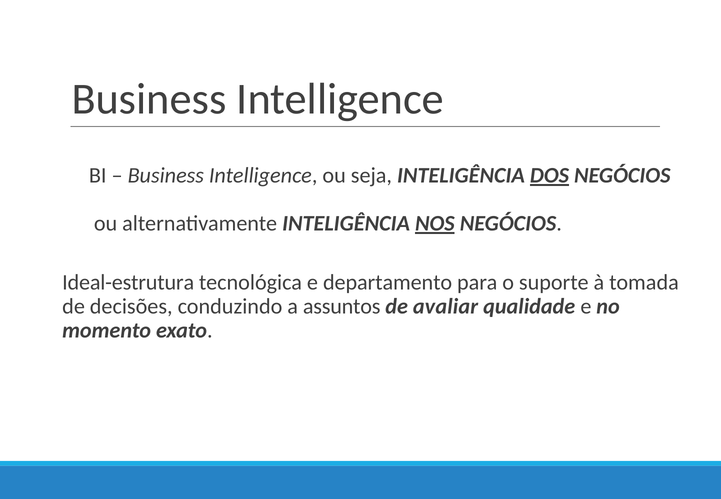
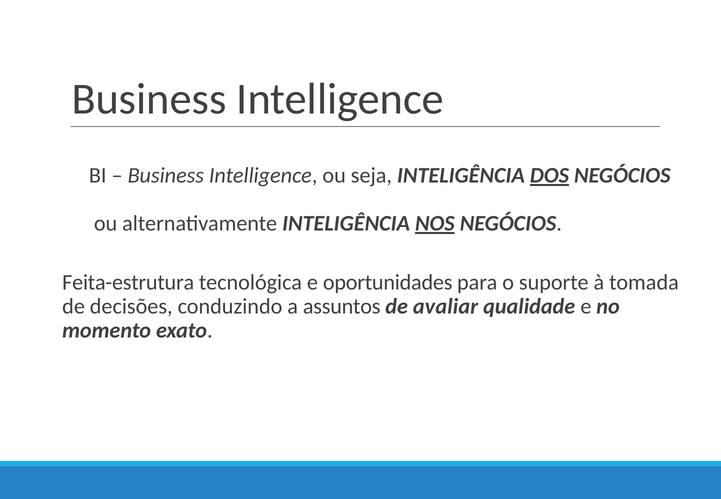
Ideal-estrutura: Ideal-estrutura -> Feita-estrutura
departamento: departamento -> oportunidades
